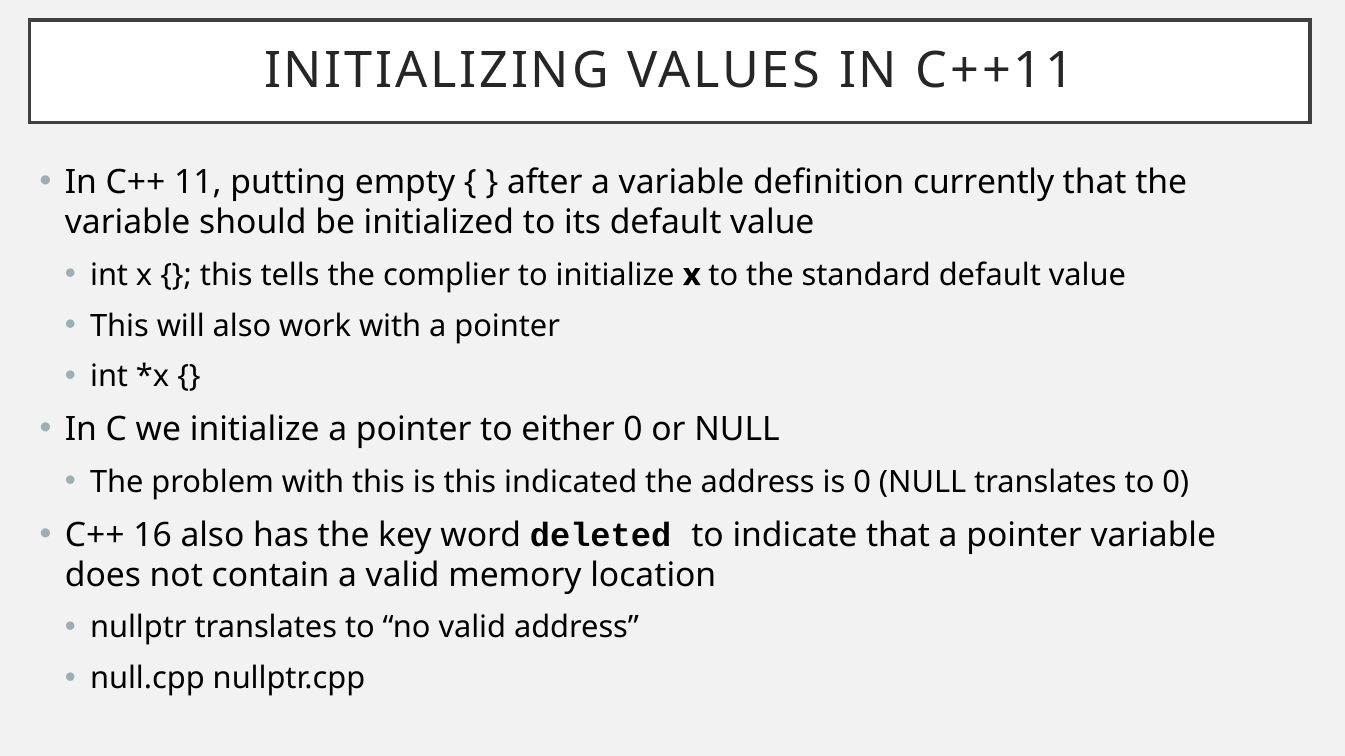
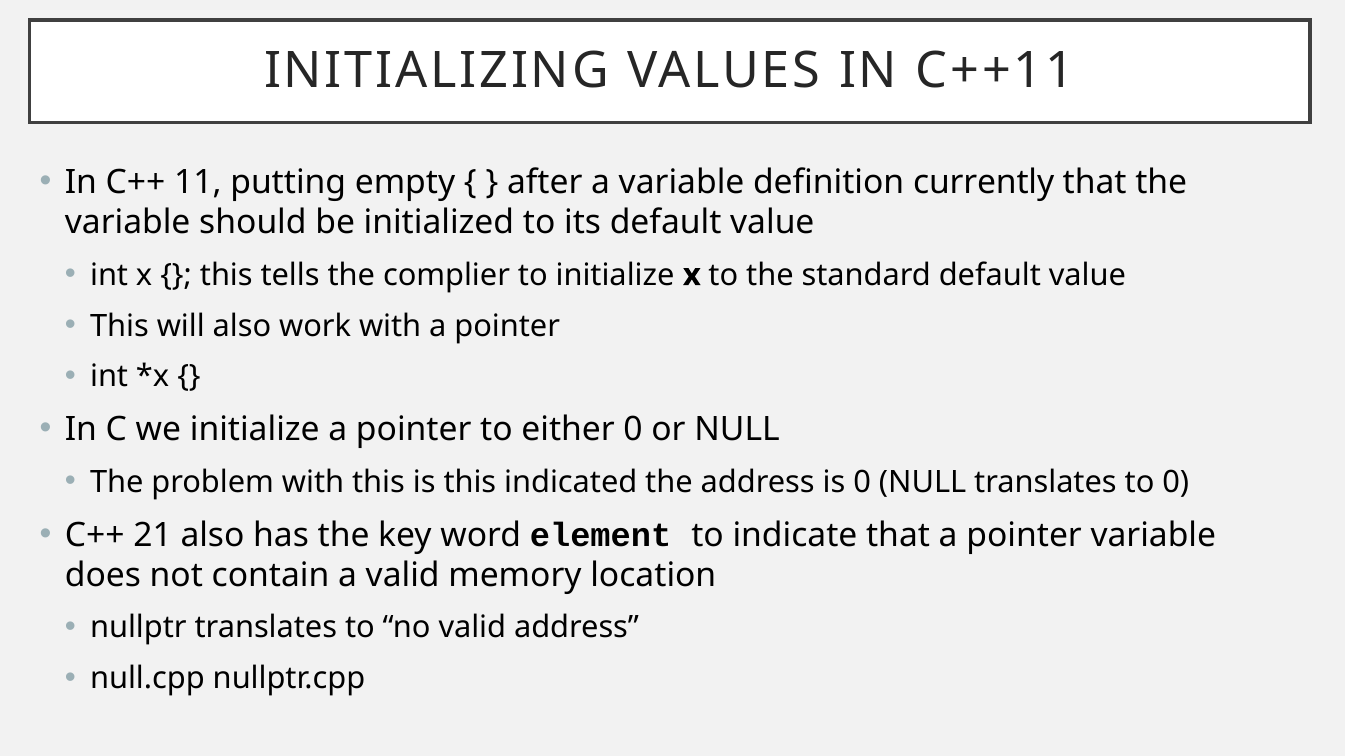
16: 16 -> 21
deleted: deleted -> element
